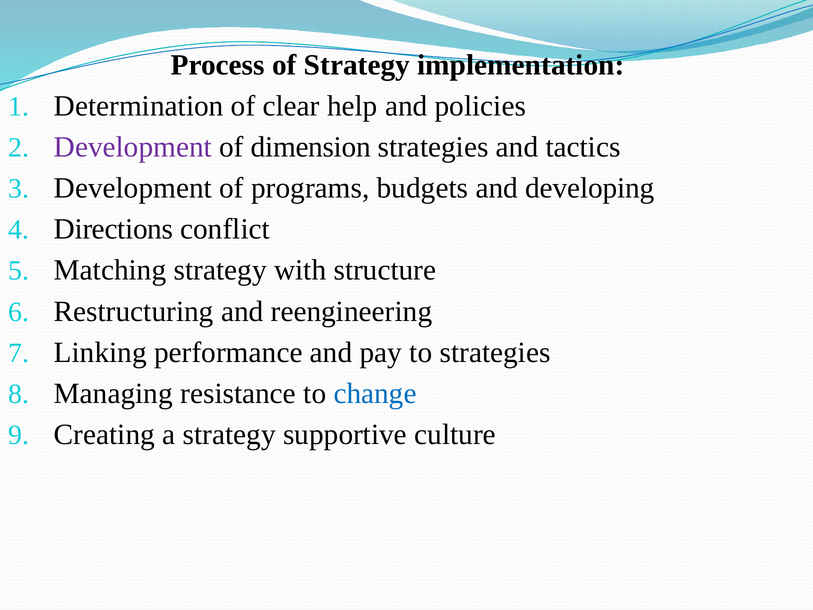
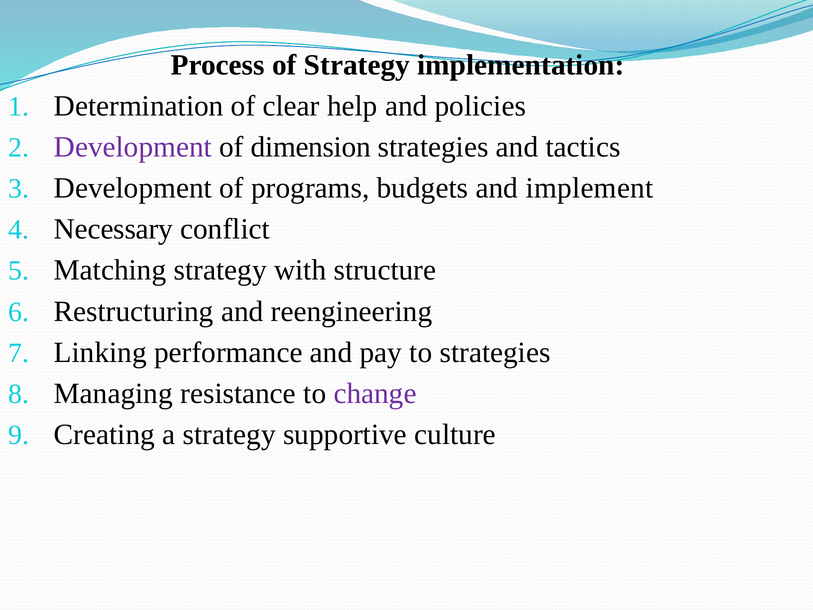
developing: developing -> implement
Directions: Directions -> Necessary
change colour: blue -> purple
